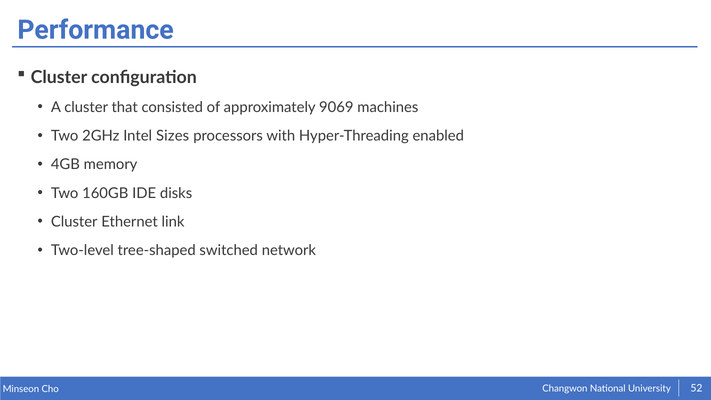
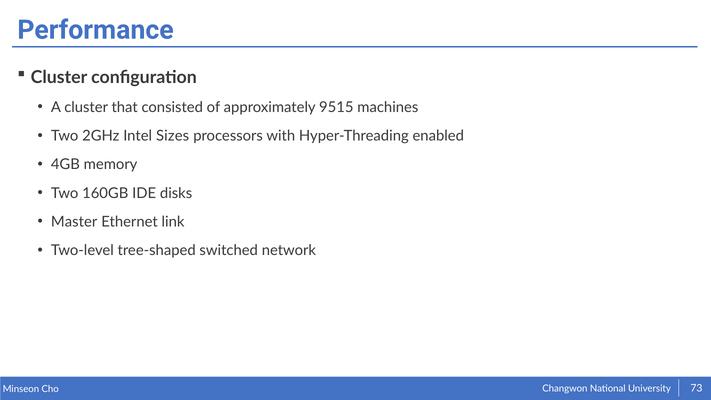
9069: 9069 -> 9515
Cluster at (74, 222): Cluster -> Master
52: 52 -> 73
